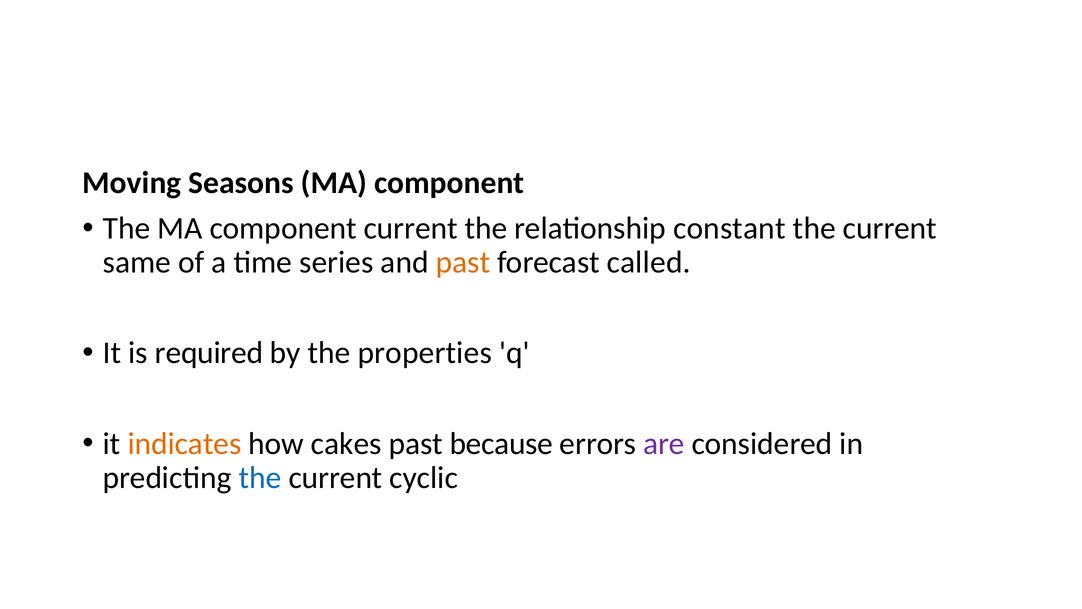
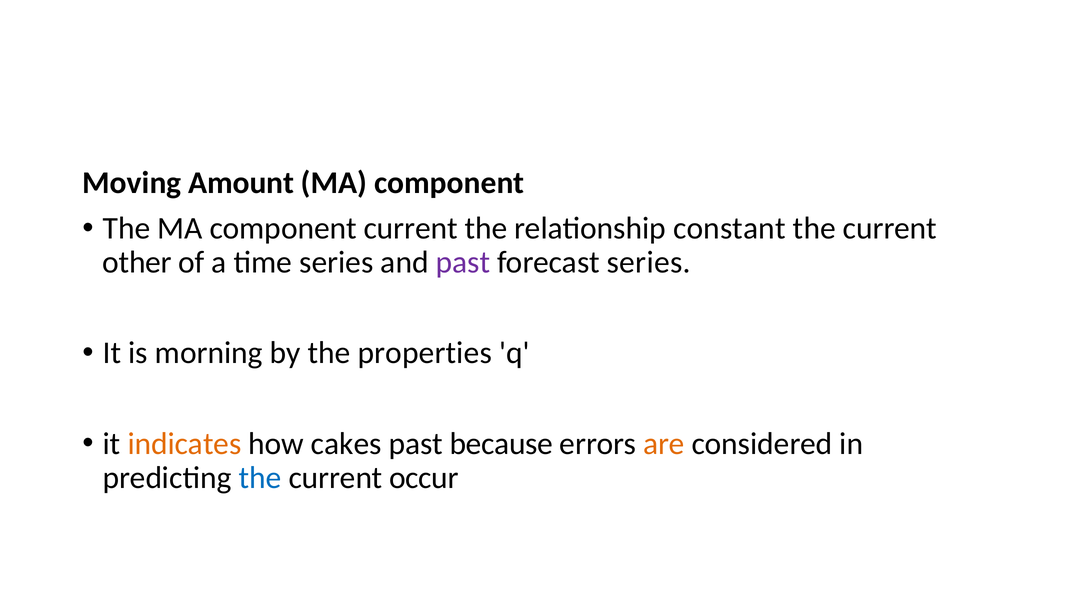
Seasons: Seasons -> Amount
same: same -> other
past at (463, 262) colour: orange -> purple
forecast called: called -> series
required: required -> morning
are colour: purple -> orange
cyclic: cyclic -> occur
